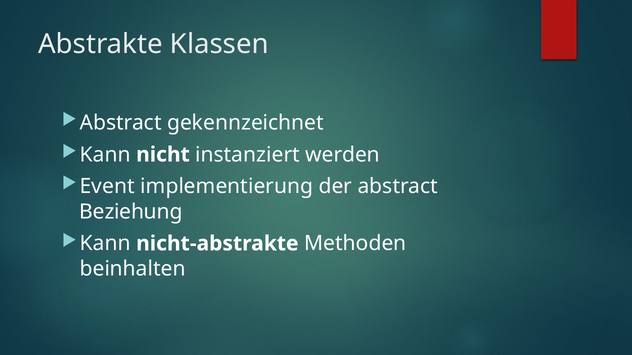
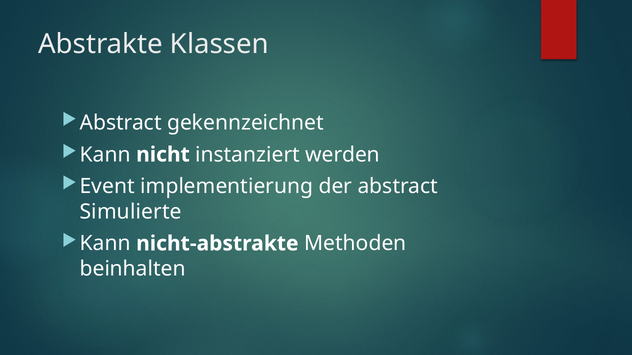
Beziehung: Beziehung -> Simulierte
